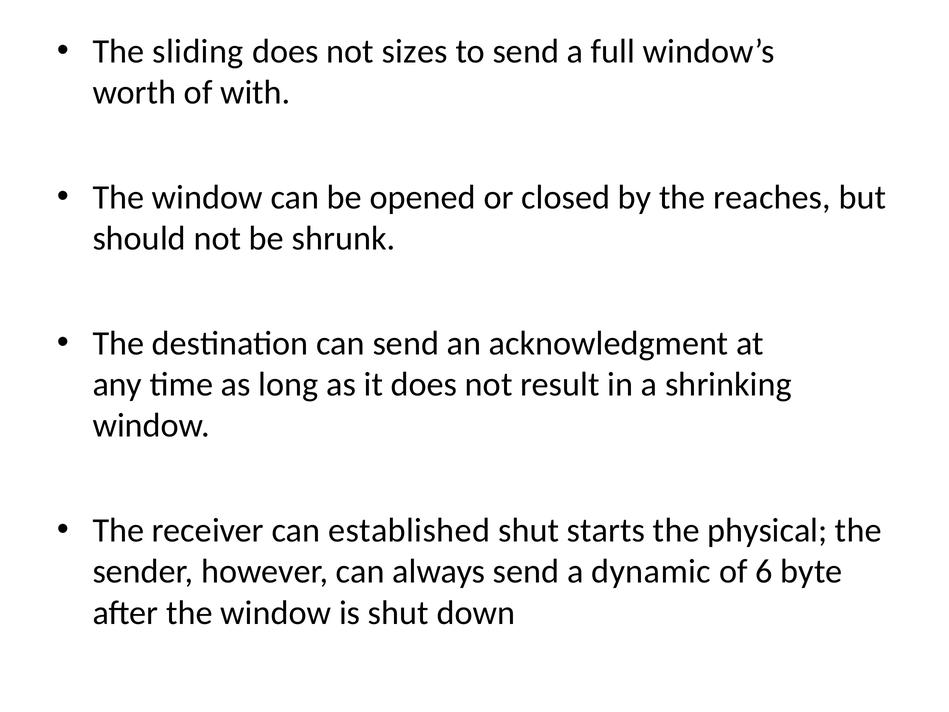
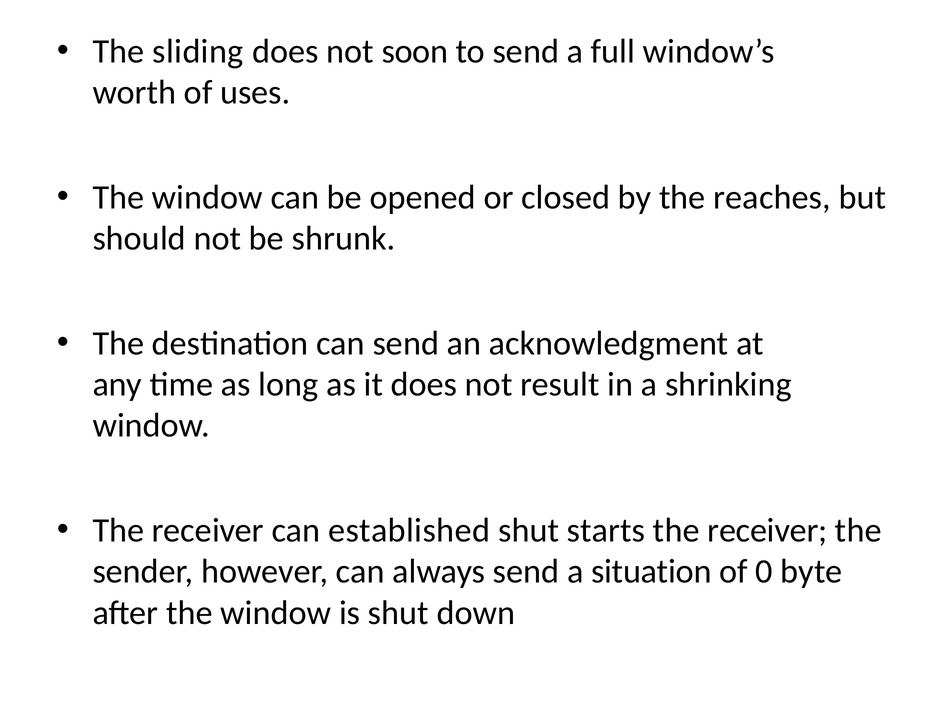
sizes: sizes -> soon
with: with -> uses
physical at (767, 530): physical -> receiver
dynamic: dynamic -> situation
6: 6 -> 0
